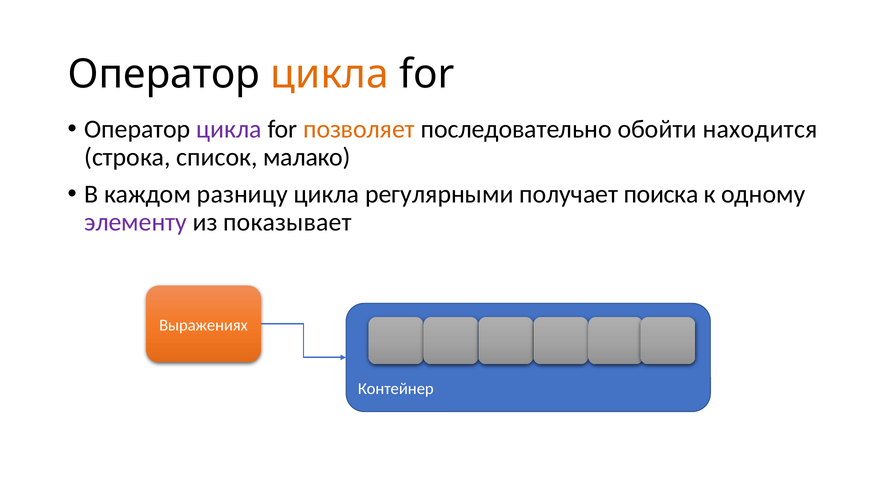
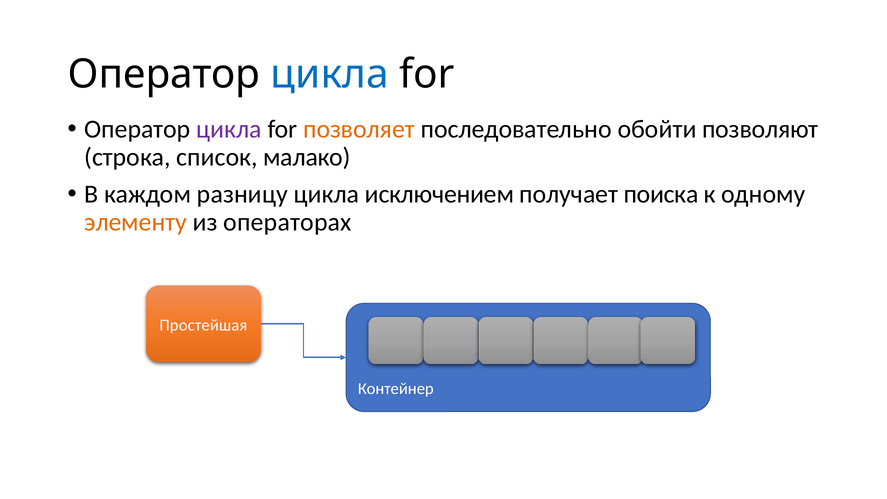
цикла at (330, 75) colour: orange -> blue
находится: находится -> позволяют
регулярными: регулярными -> исключением
элементу colour: purple -> orange
показывает: показывает -> операторах
Выражениях: Выражениях -> Простейшая
